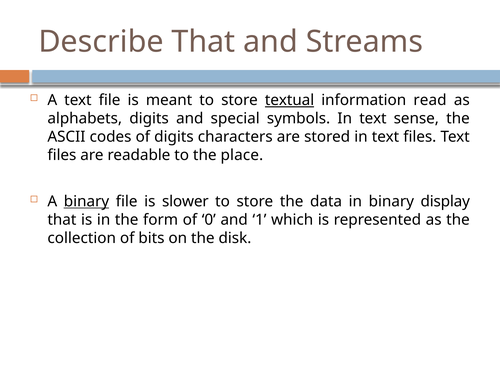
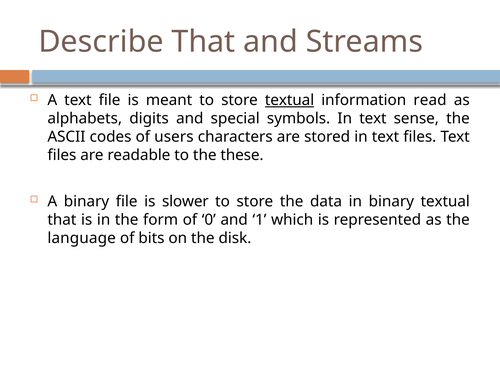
of digits: digits -> users
place: place -> these
binary at (86, 201) underline: present -> none
binary display: display -> textual
collection: collection -> language
